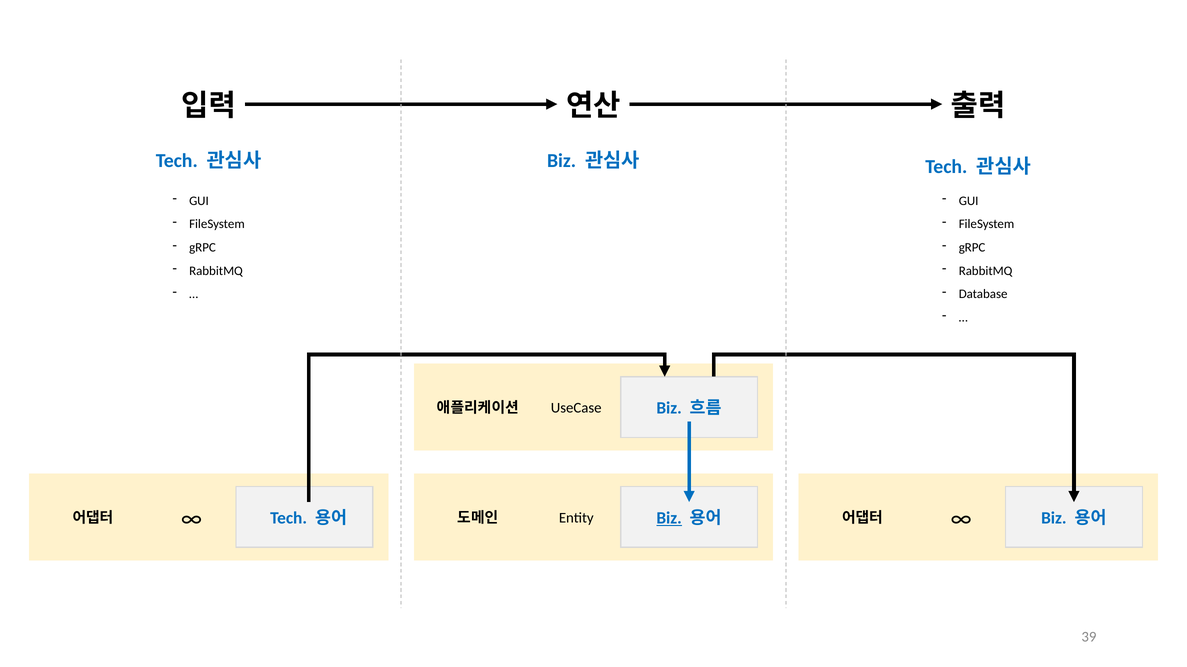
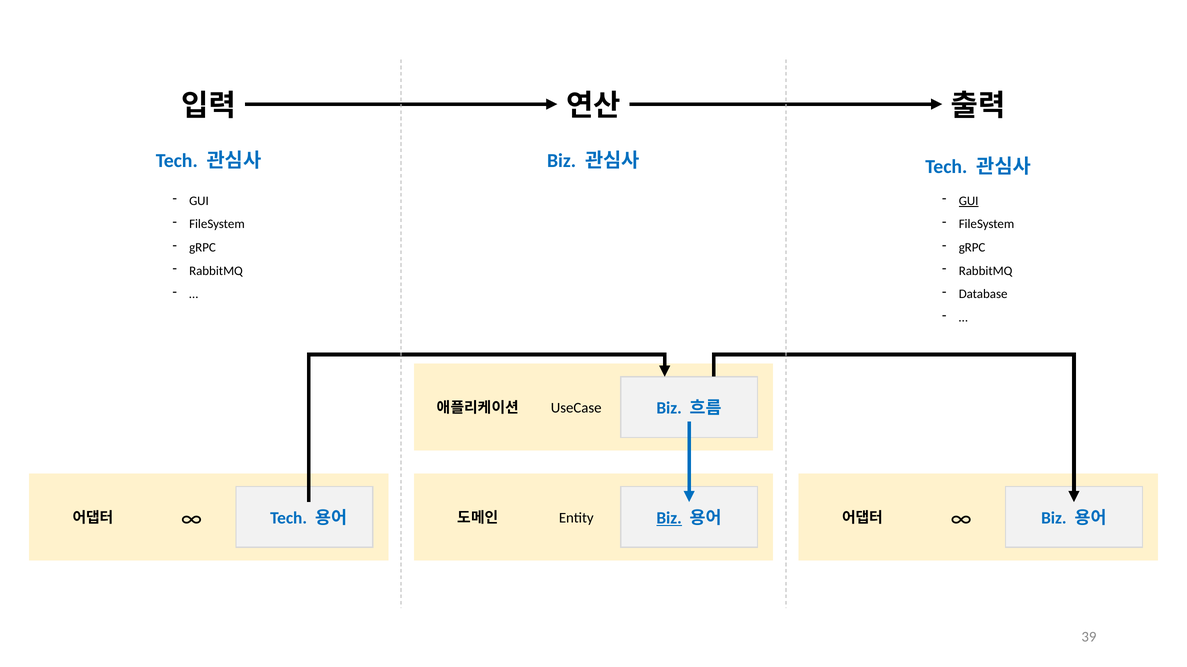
GUI at (969, 201) underline: none -> present
